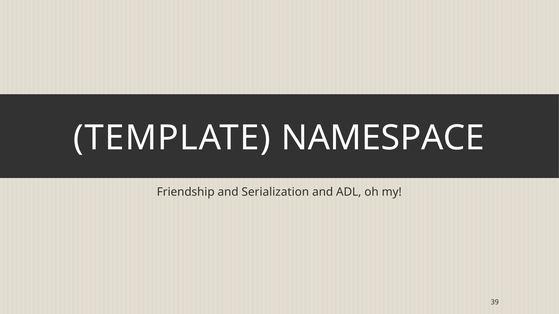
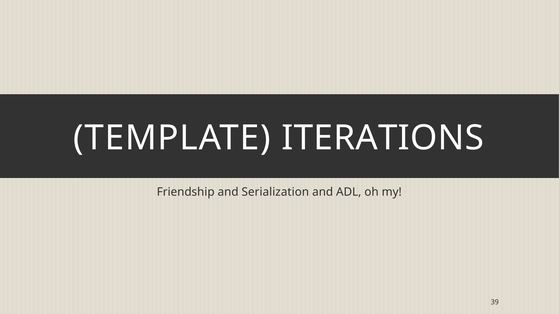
NAMESPACE: NAMESPACE -> ITERATIONS
